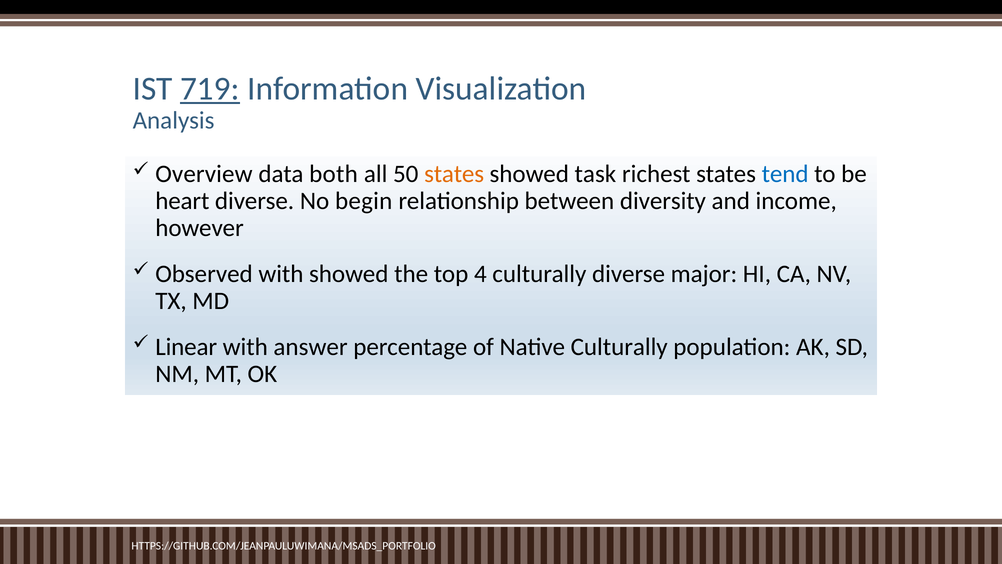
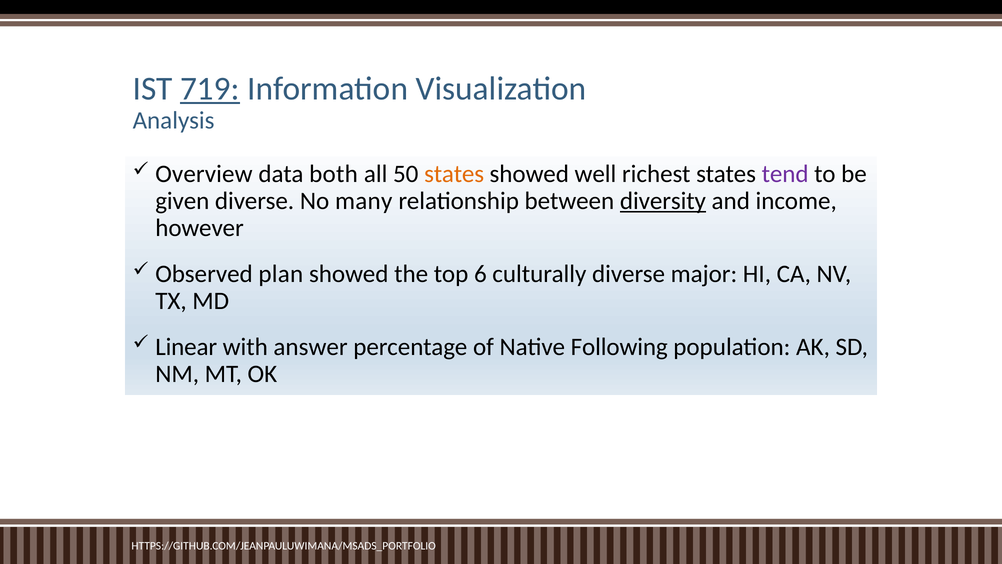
task: task -> well
tend colour: blue -> purple
heart: heart -> given
begin: begin -> many
diversity underline: none -> present
Observed with: with -> plan
4: 4 -> 6
Native Culturally: Culturally -> Following
